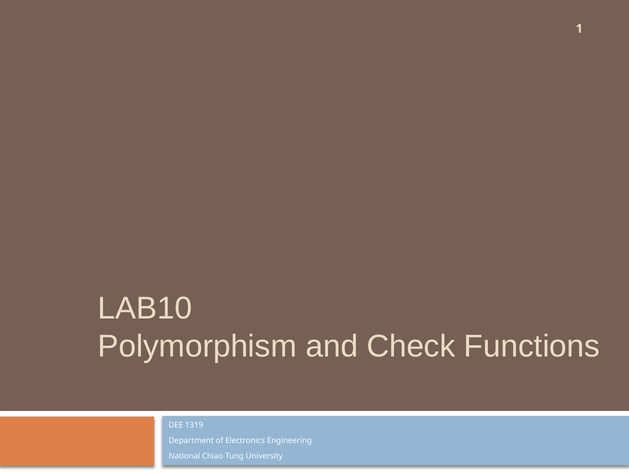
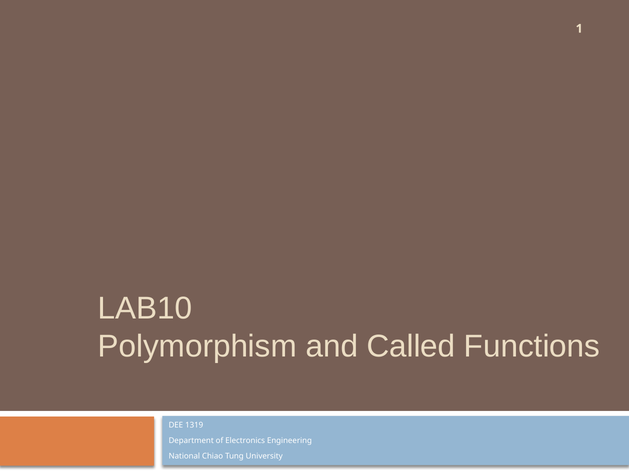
Check: Check -> Called
